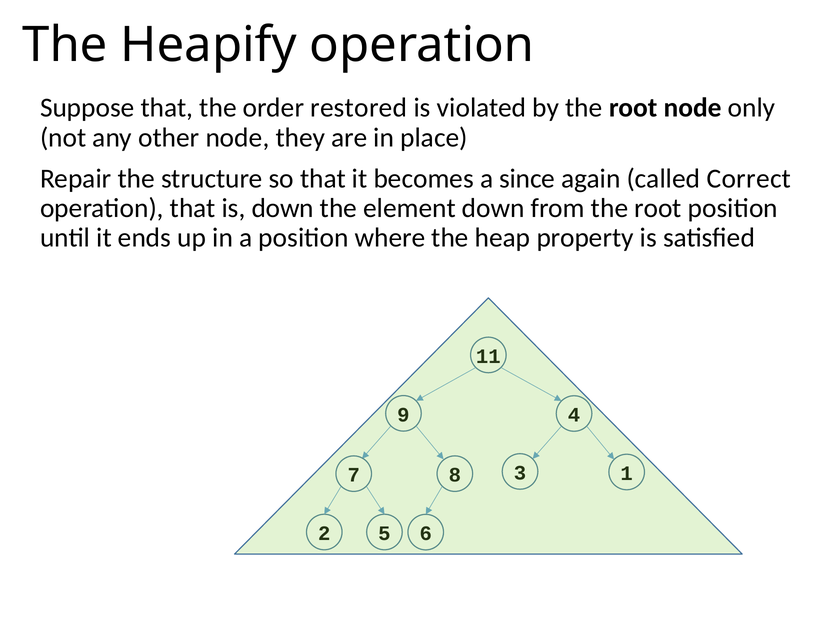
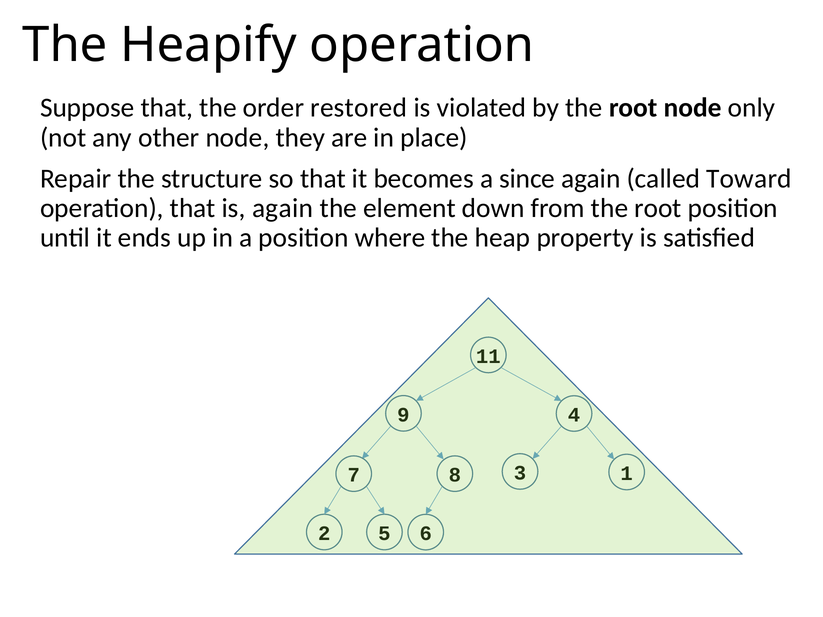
Correct: Correct -> Toward
is down: down -> again
